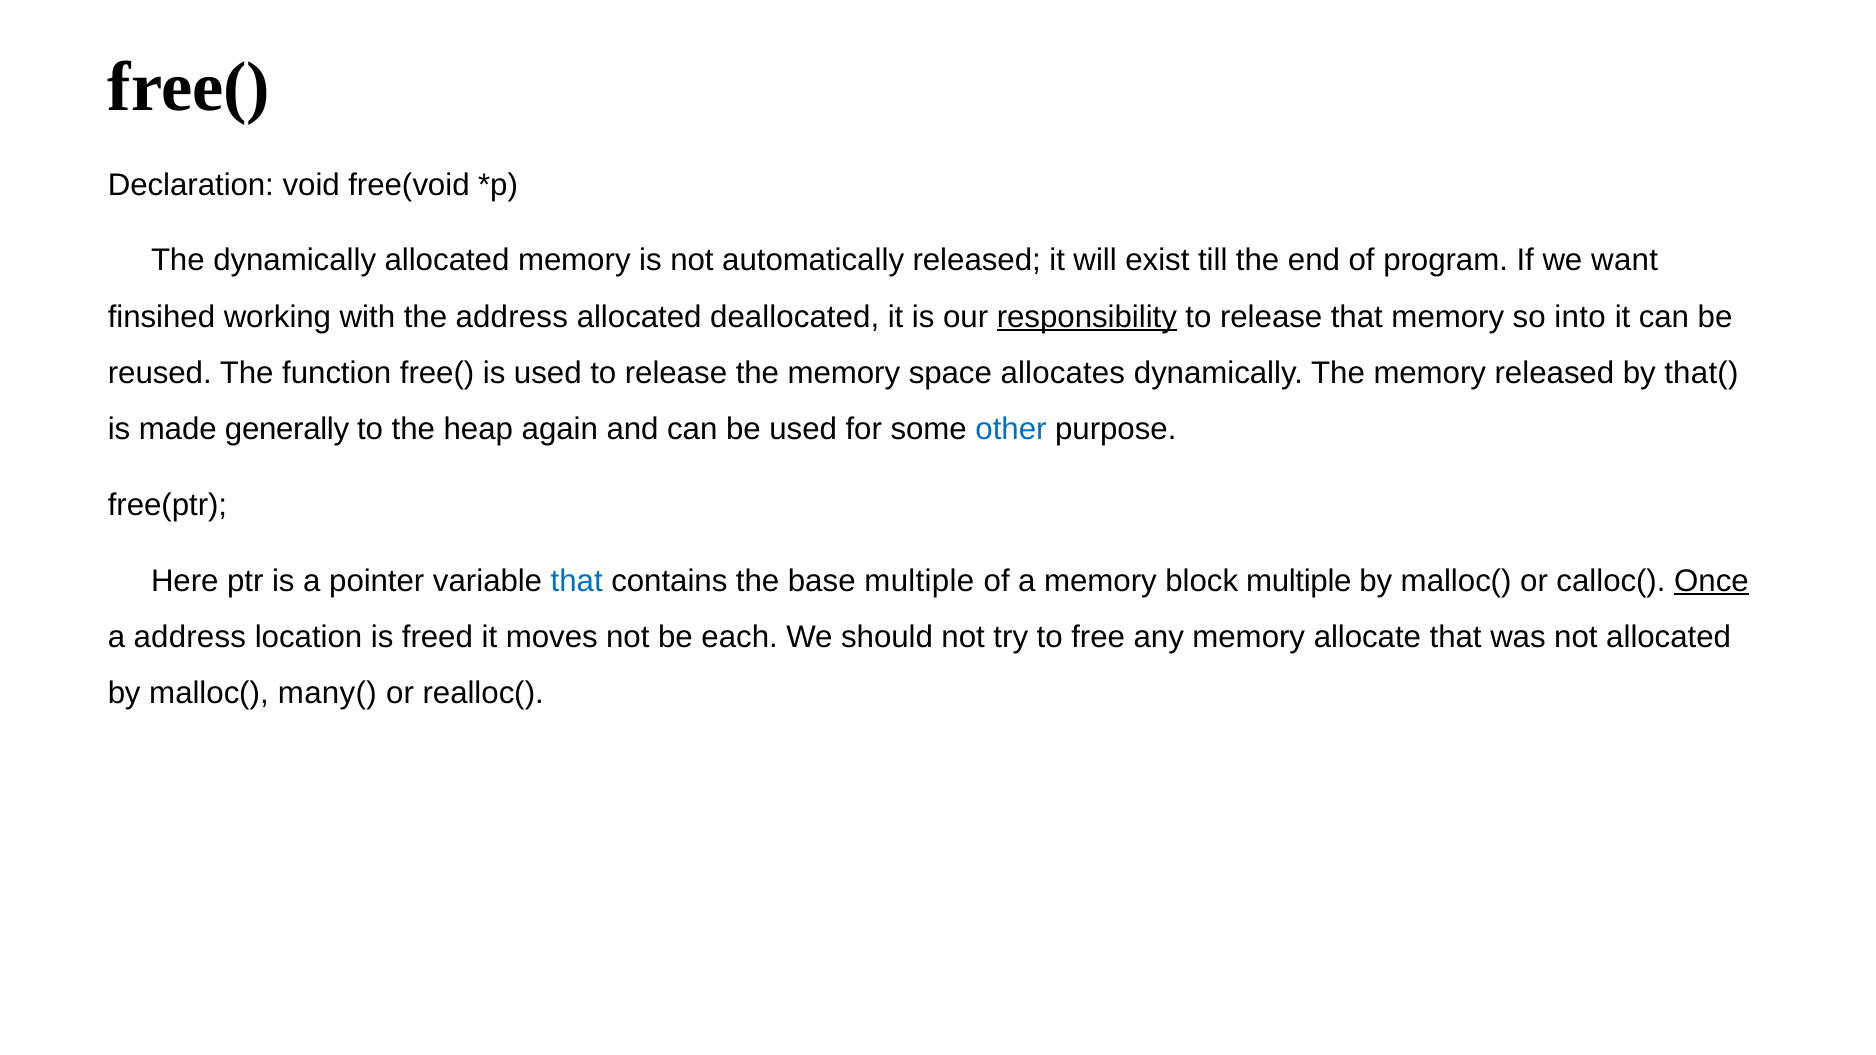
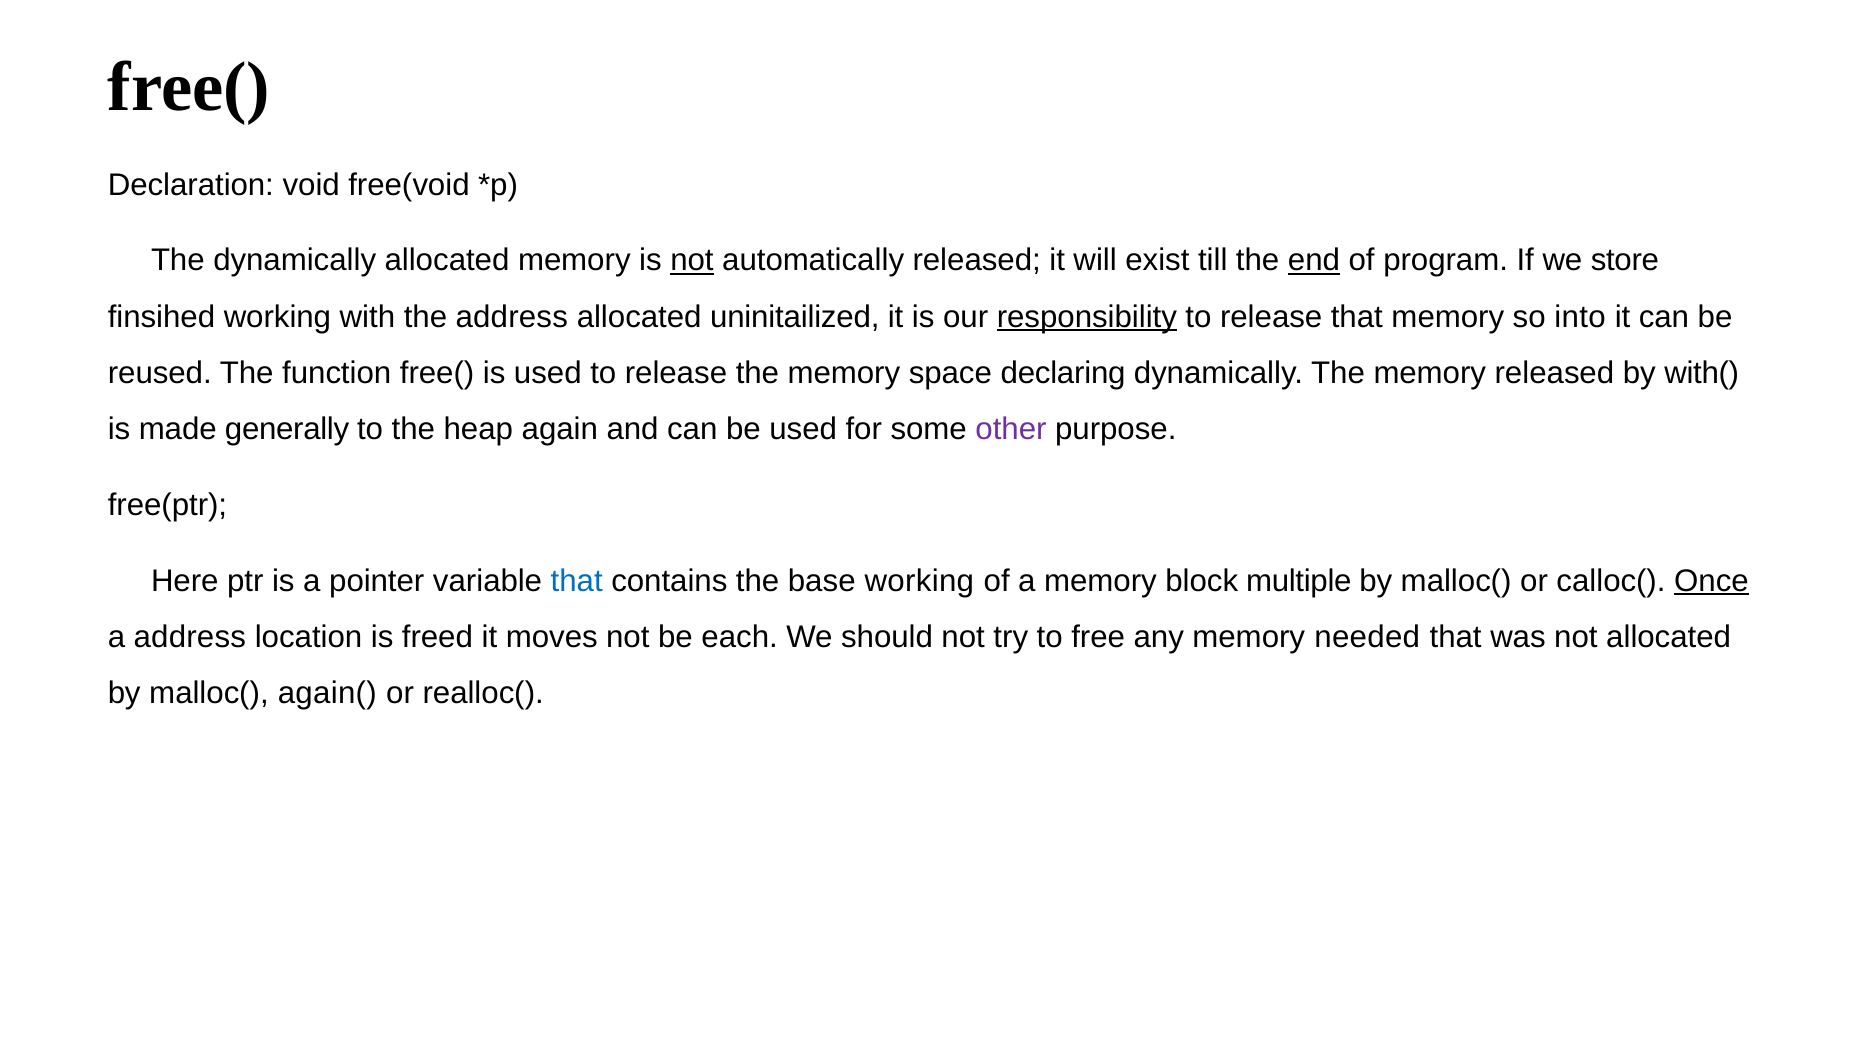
not at (692, 261) underline: none -> present
end underline: none -> present
want: want -> store
deallocated: deallocated -> uninitailized
allocates: allocates -> declaring
that(: that( -> with(
other colour: blue -> purple
base multiple: multiple -> working
allocate: allocate -> needed
many(: many( -> again(
